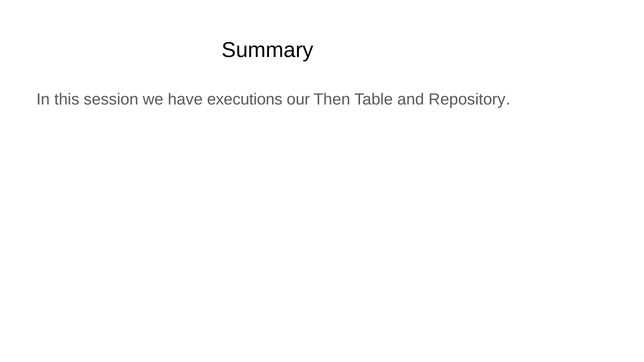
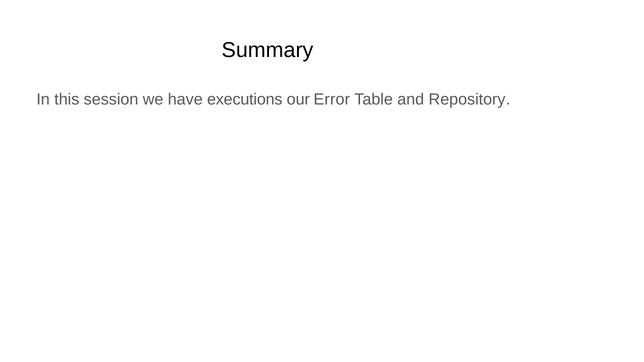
Then: Then -> Error
